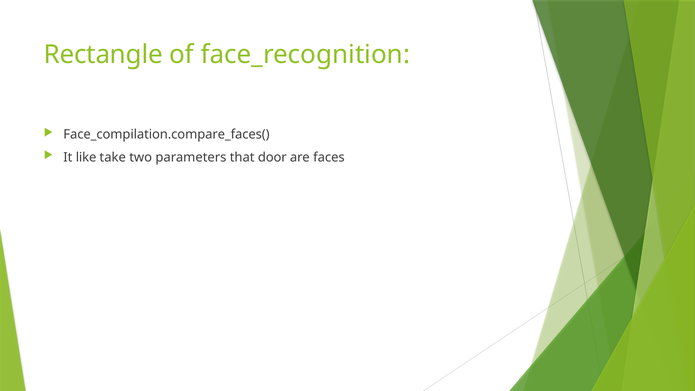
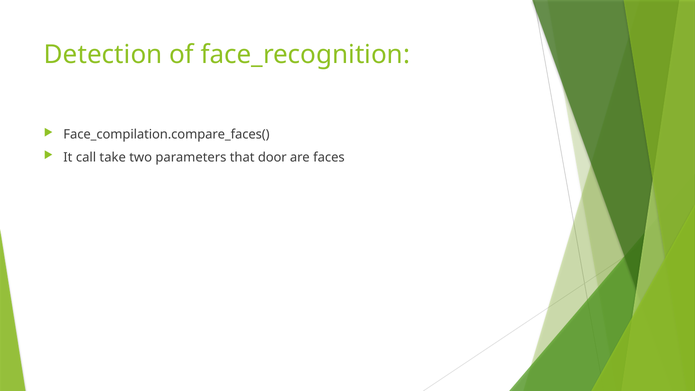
Rectangle: Rectangle -> Detection
like: like -> call
